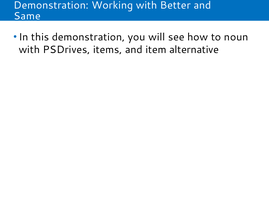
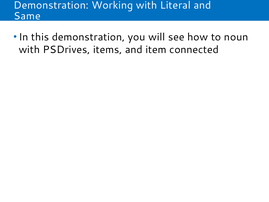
Better: Better -> Literal
alternative: alternative -> connected
